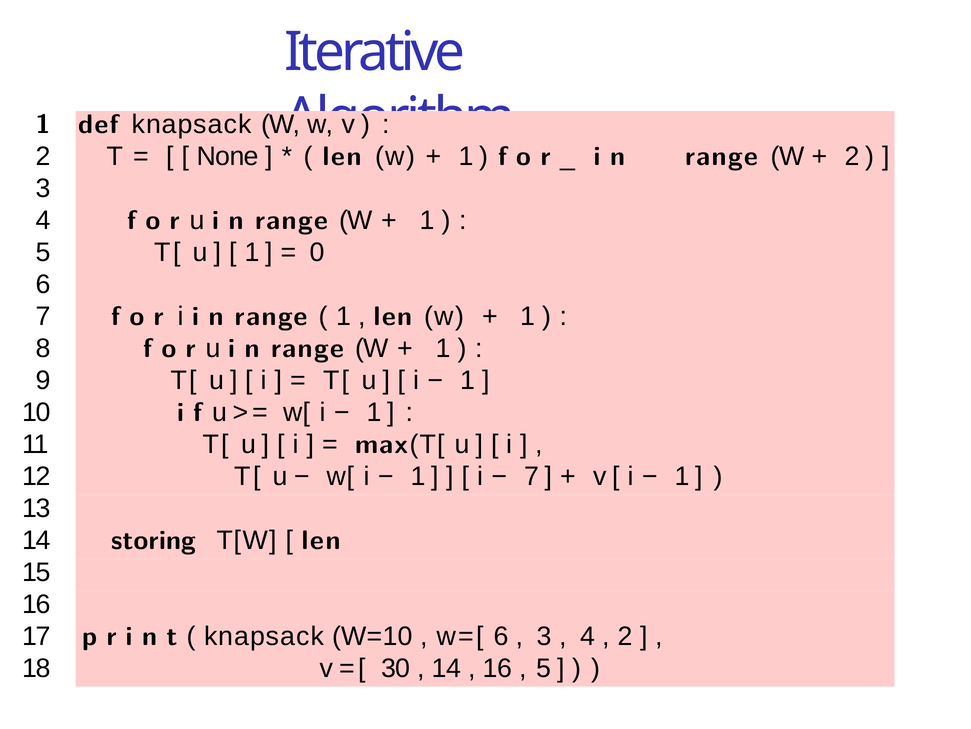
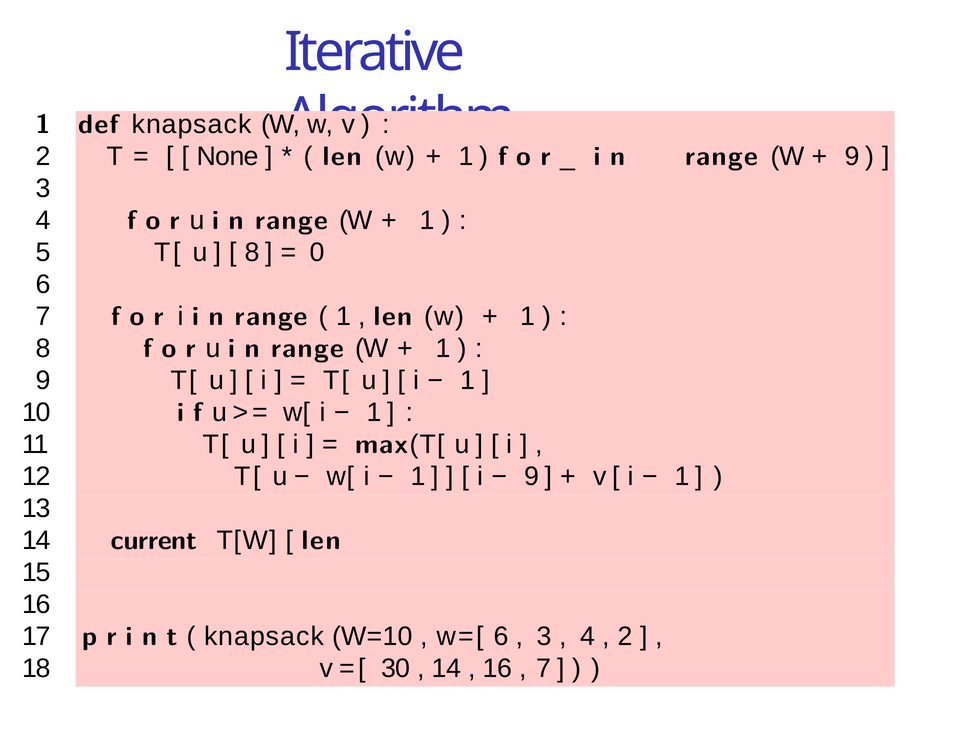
2 at (852, 157): 2 -> 9
1 at (252, 252): 1 -> 8
7 at (532, 476): 7 -> 9
storing: storing -> current
5 at (544, 669): 5 -> 7
